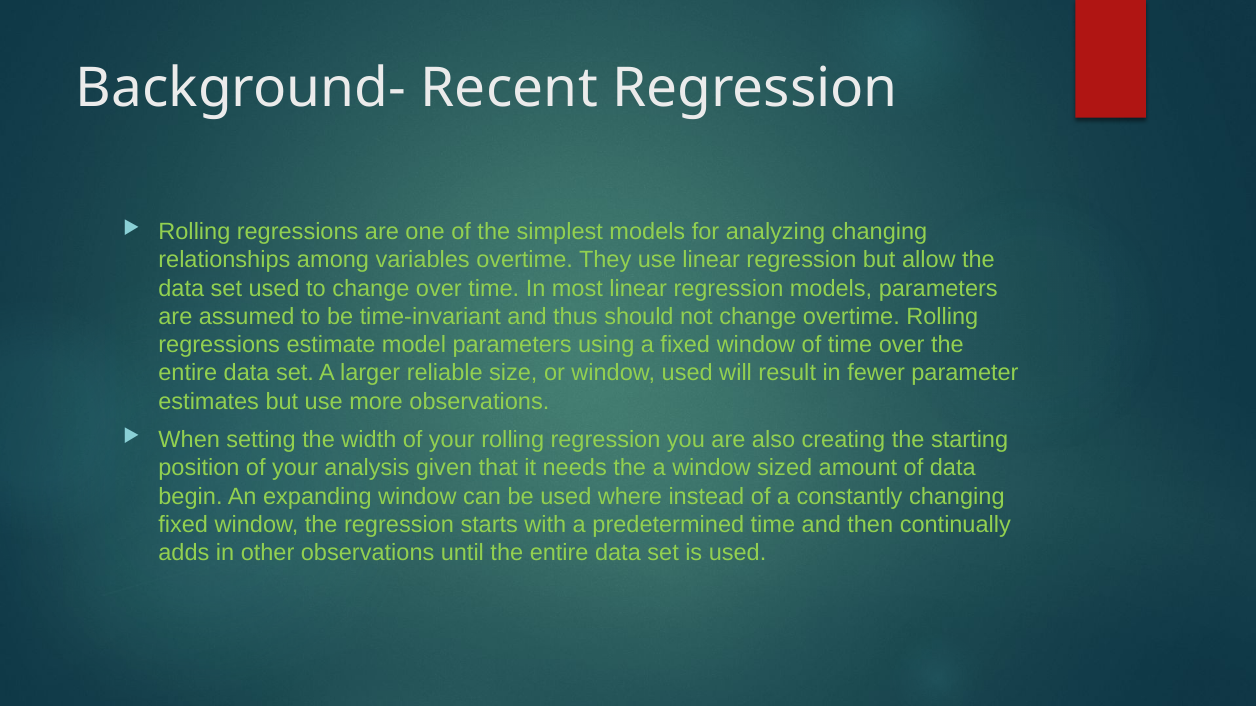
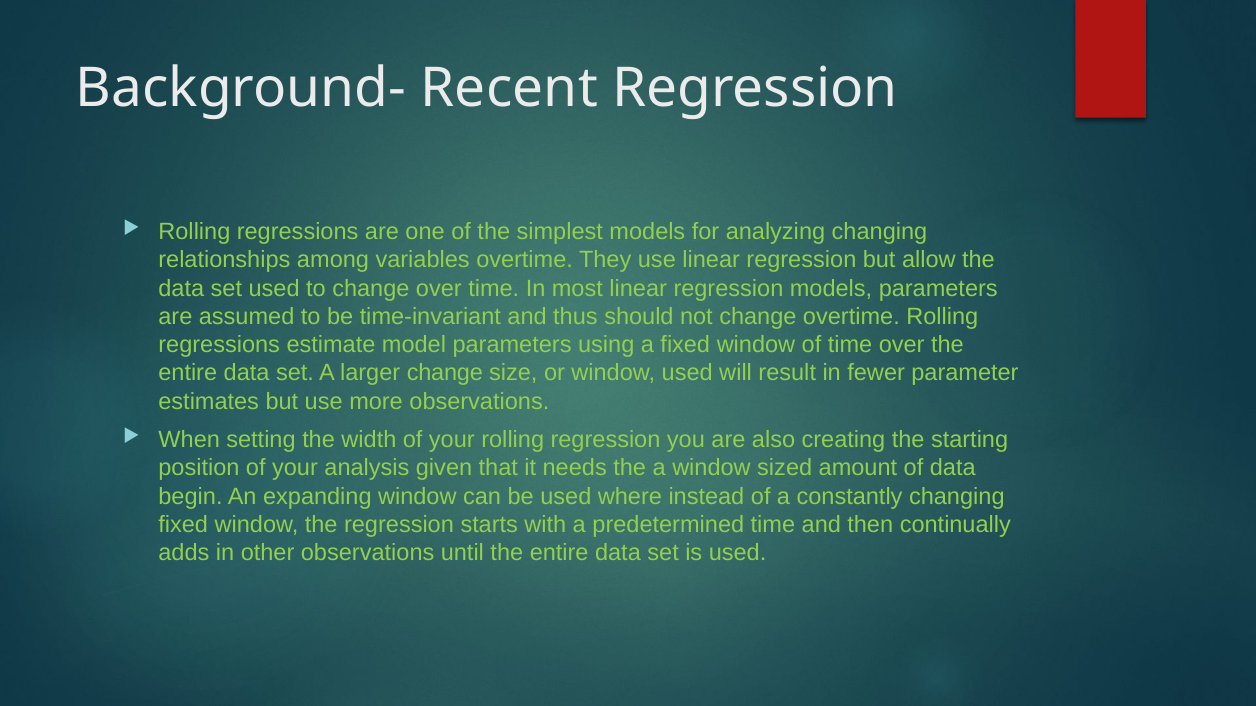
larger reliable: reliable -> change
